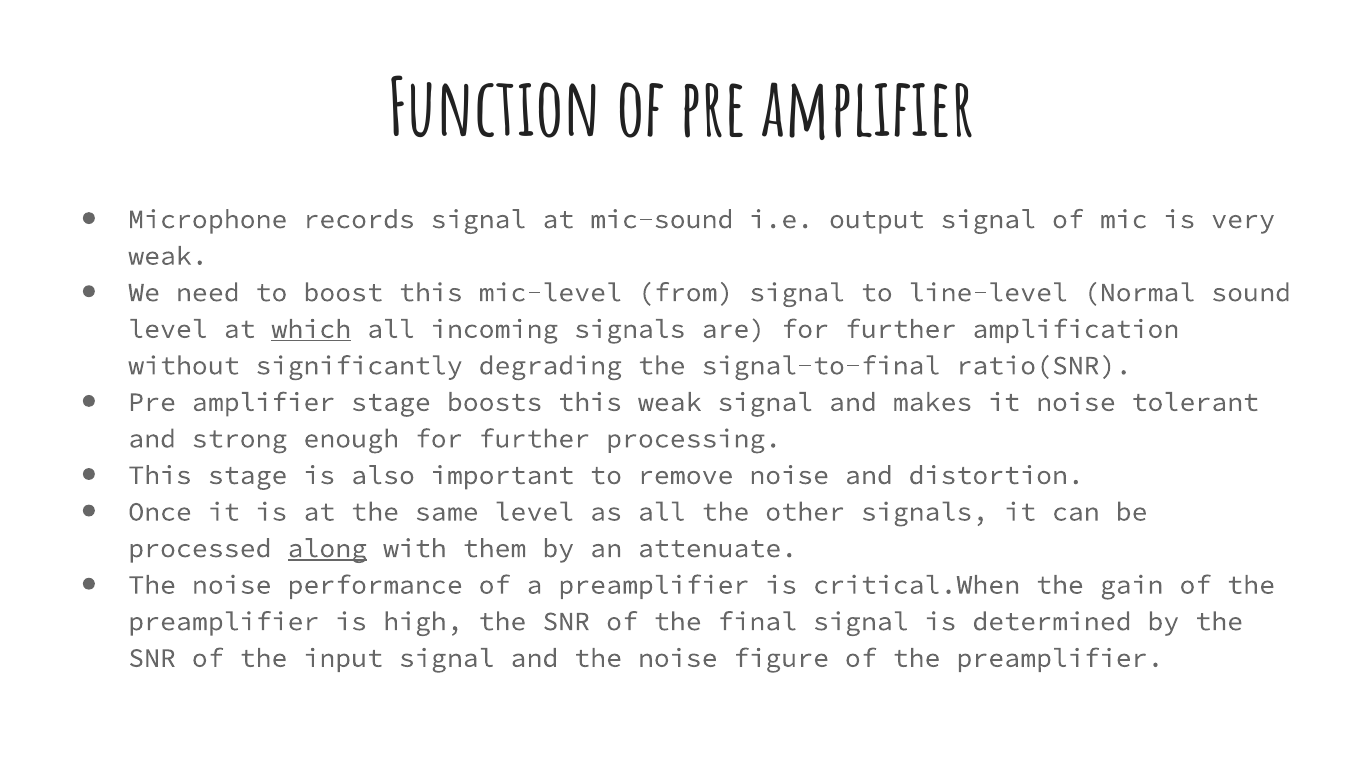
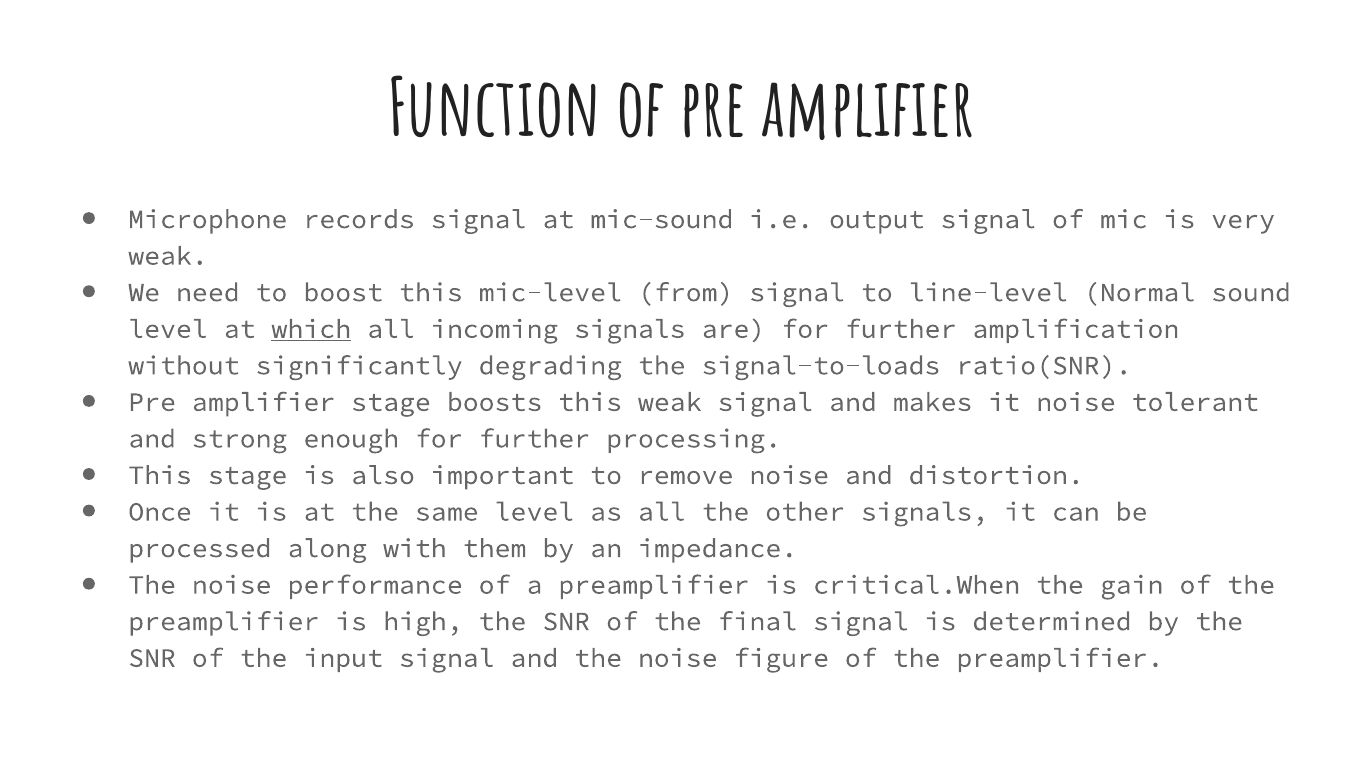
signal-to-final: signal-to-final -> signal-to-loads
along underline: present -> none
attenuate: attenuate -> impedance
